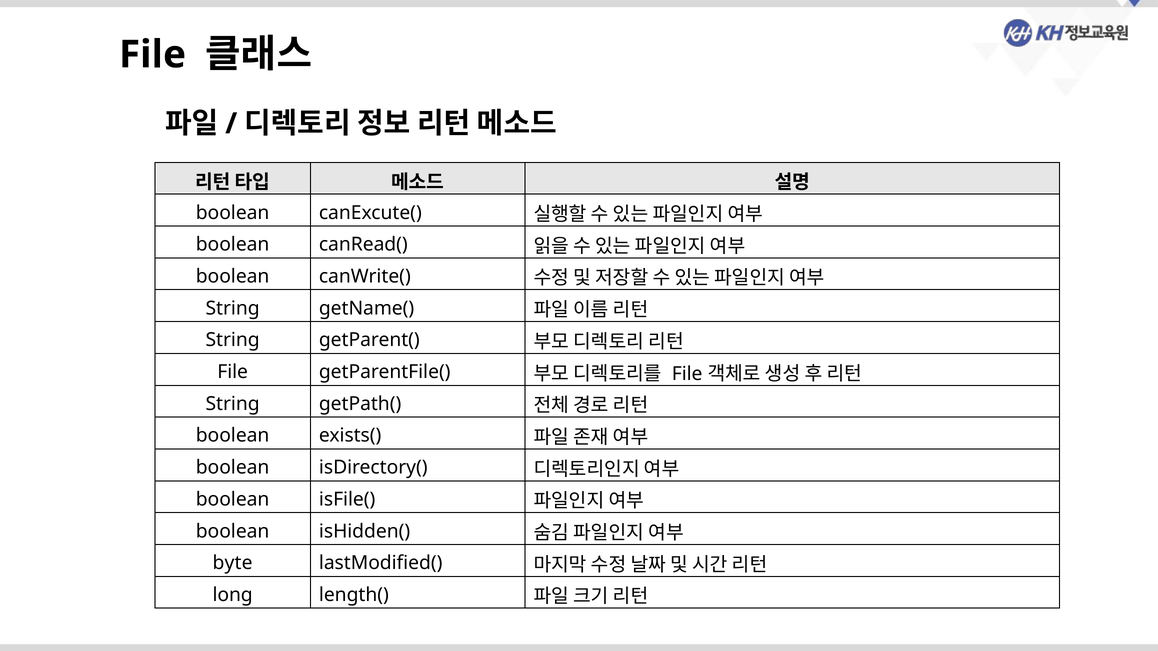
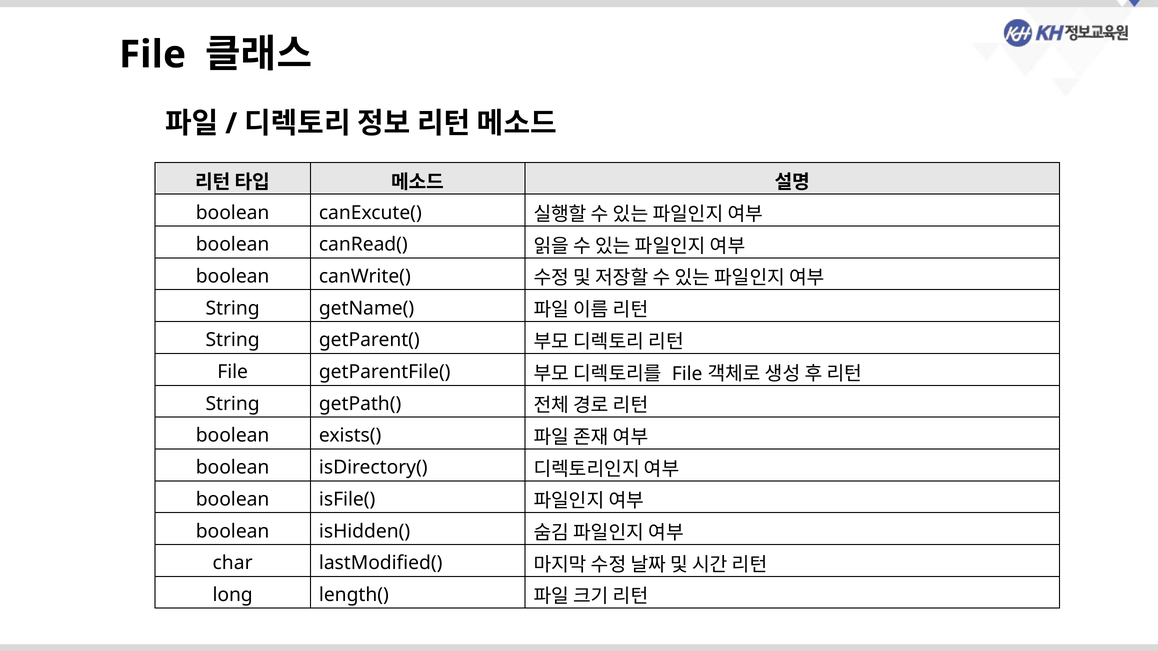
byte: byte -> char
